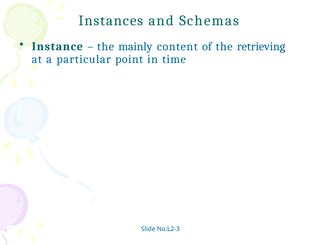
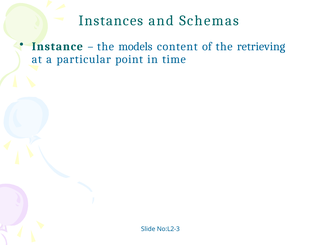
mainly: mainly -> models
